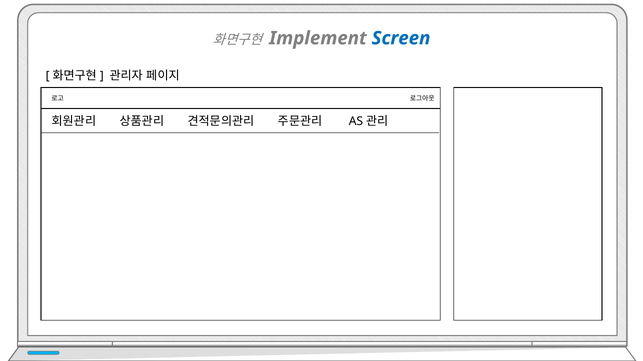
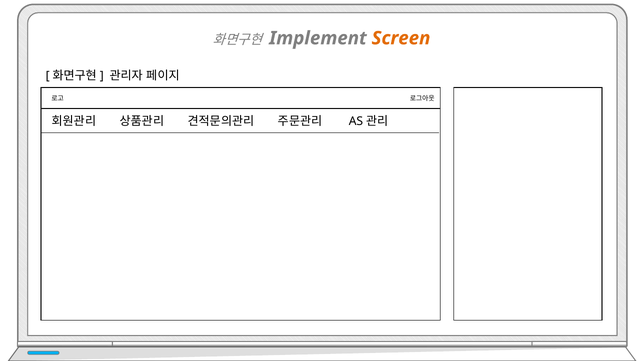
Screen colour: blue -> orange
